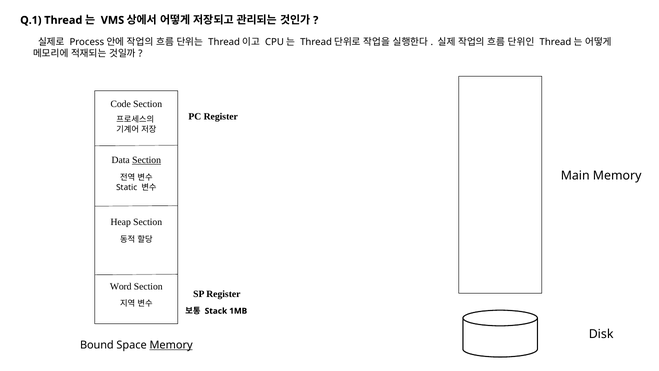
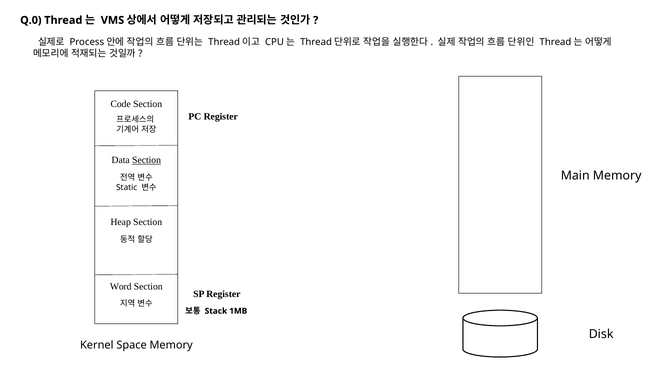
Q.1: Q.1 -> Q.0
Bound: Bound -> Kernel
Memory at (171, 345) underline: present -> none
